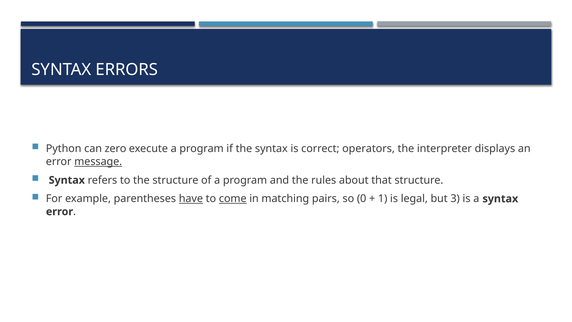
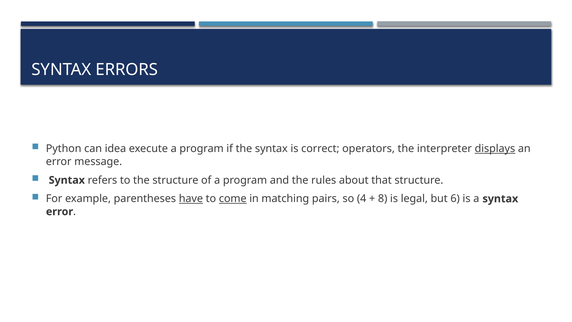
zero: zero -> idea
displays underline: none -> present
message underline: present -> none
0: 0 -> 4
1: 1 -> 8
3: 3 -> 6
